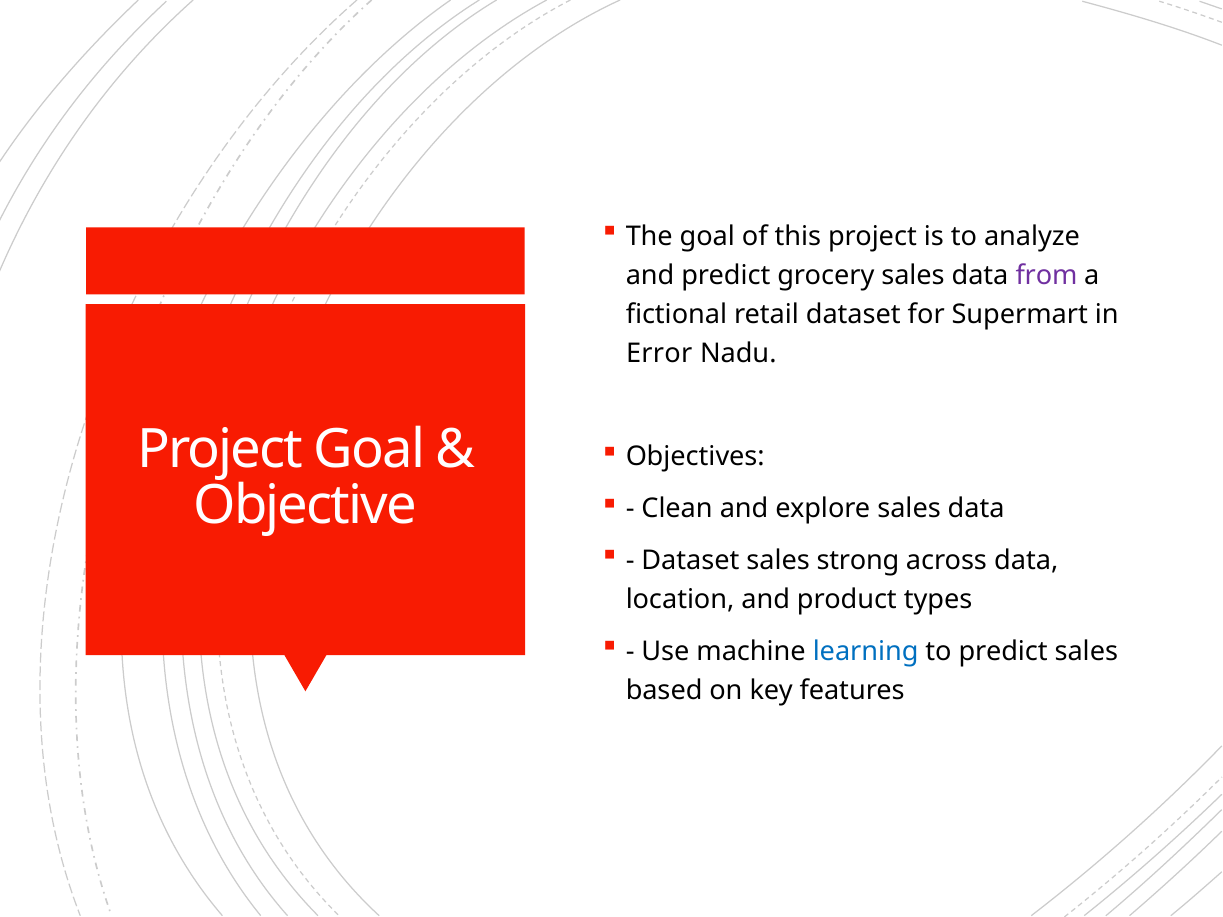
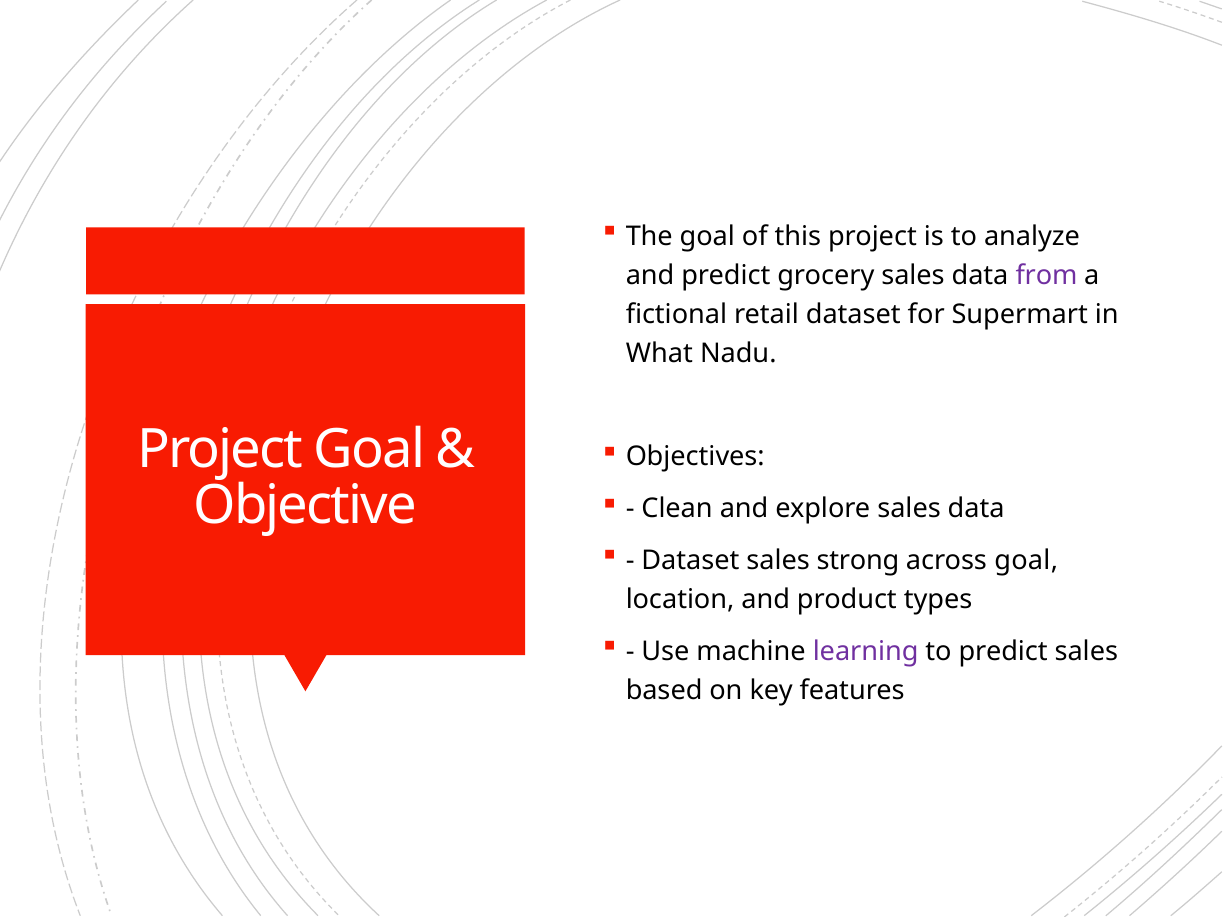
Error: Error -> What
across data: data -> goal
learning colour: blue -> purple
